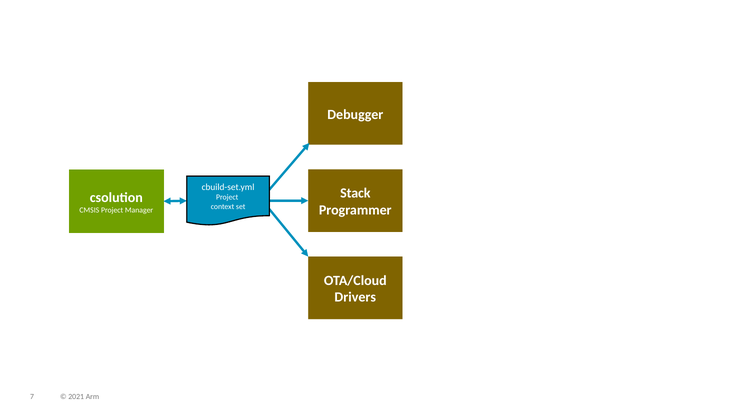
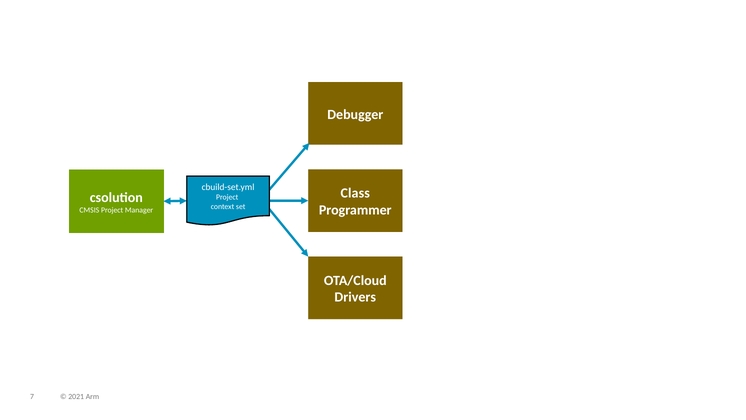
Stack: Stack -> Class
